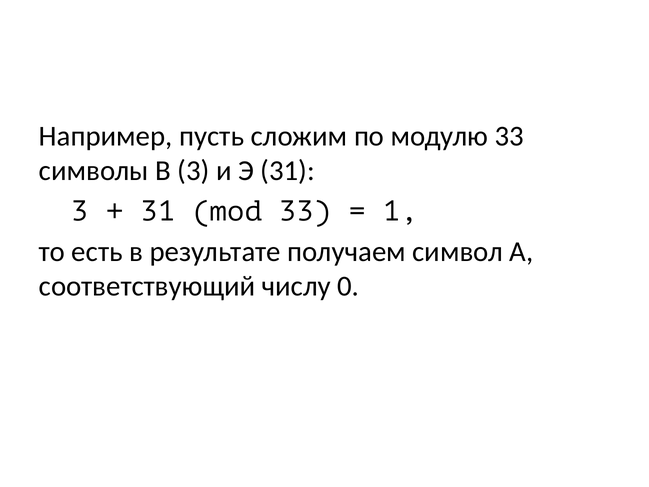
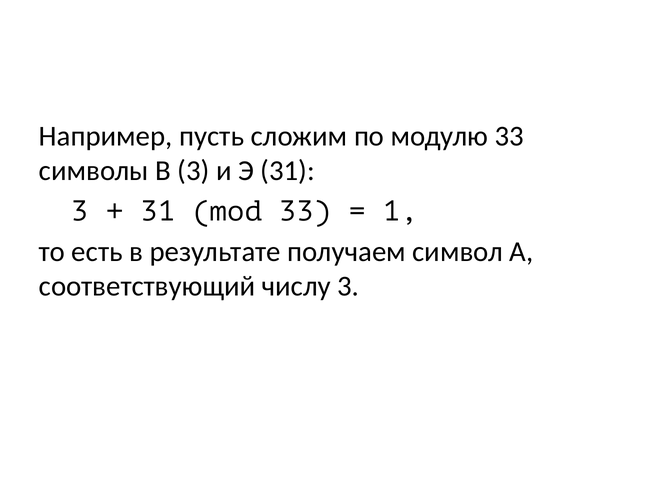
числу 0: 0 -> 3
